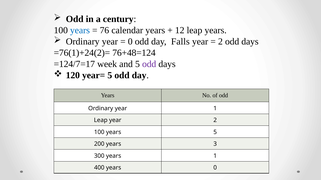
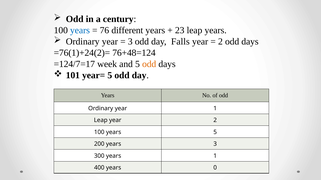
calendar: calendar -> different
12: 12 -> 23
0 at (130, 42): 0 -> 3
odd at (149, 64) colour: purple -> orange
120: 120 -> 101
